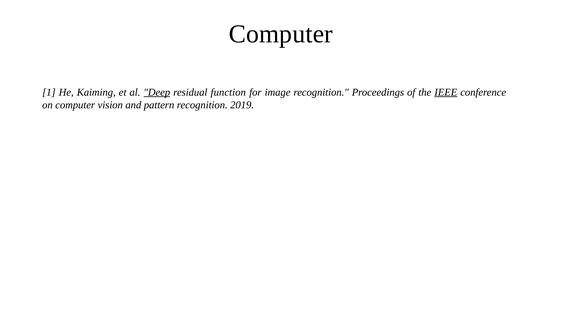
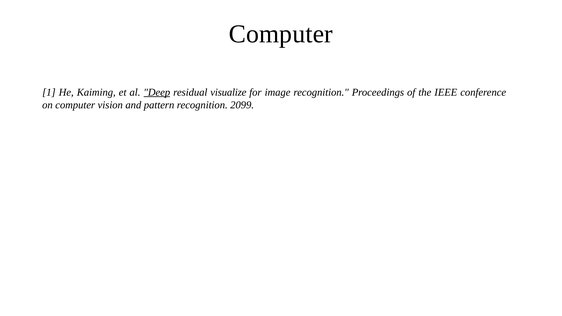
function: function -> visualize
IEEE underline: present -> none
2019: 2019 -> 2099
